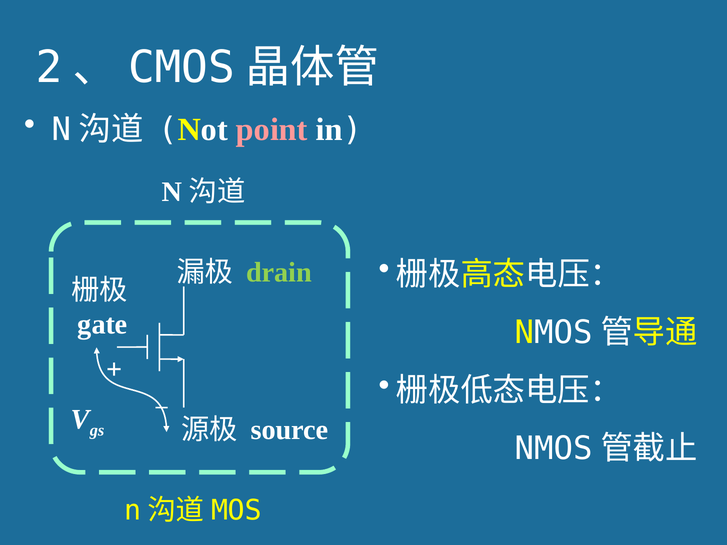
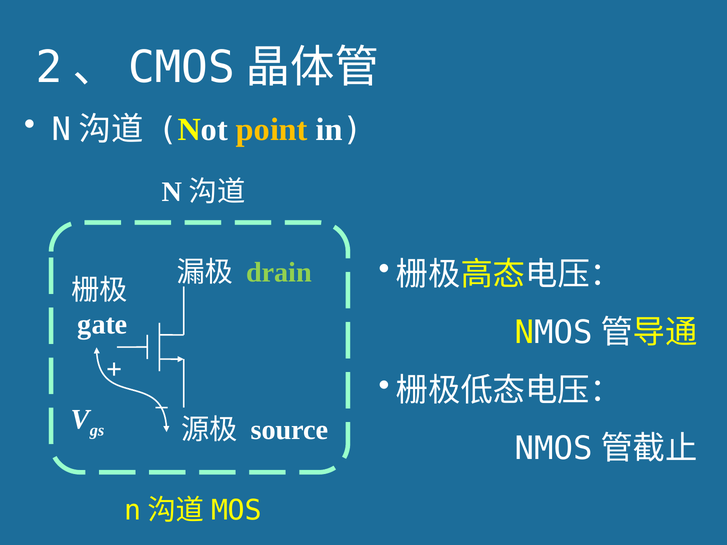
point colour: pink -> yellow
